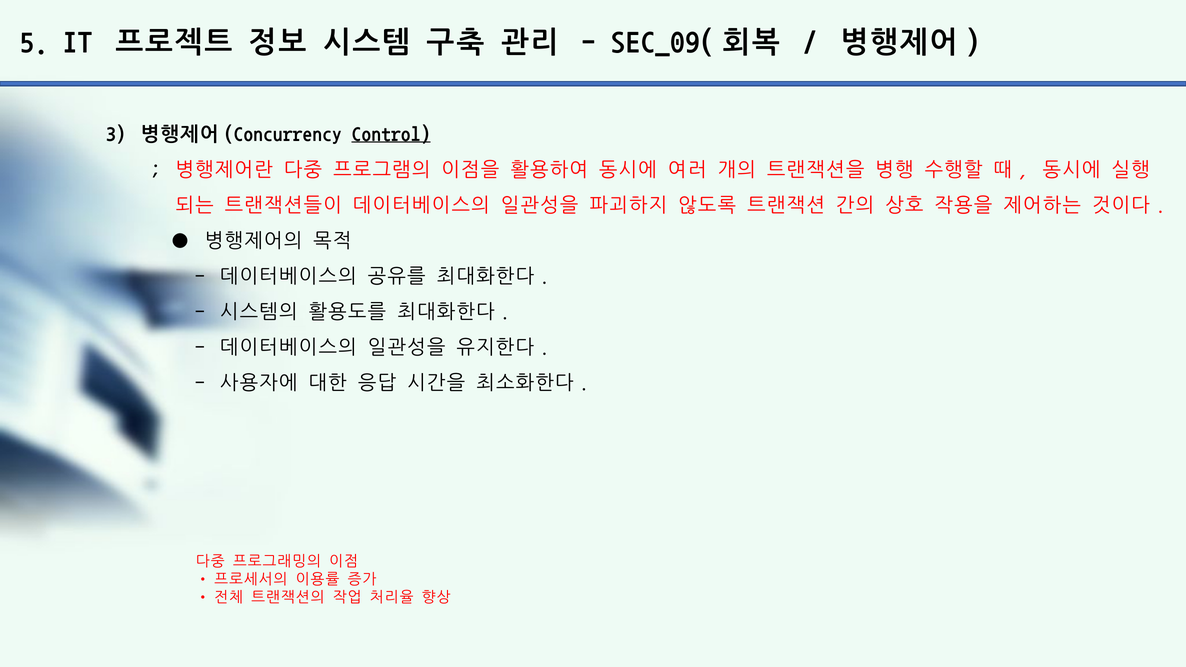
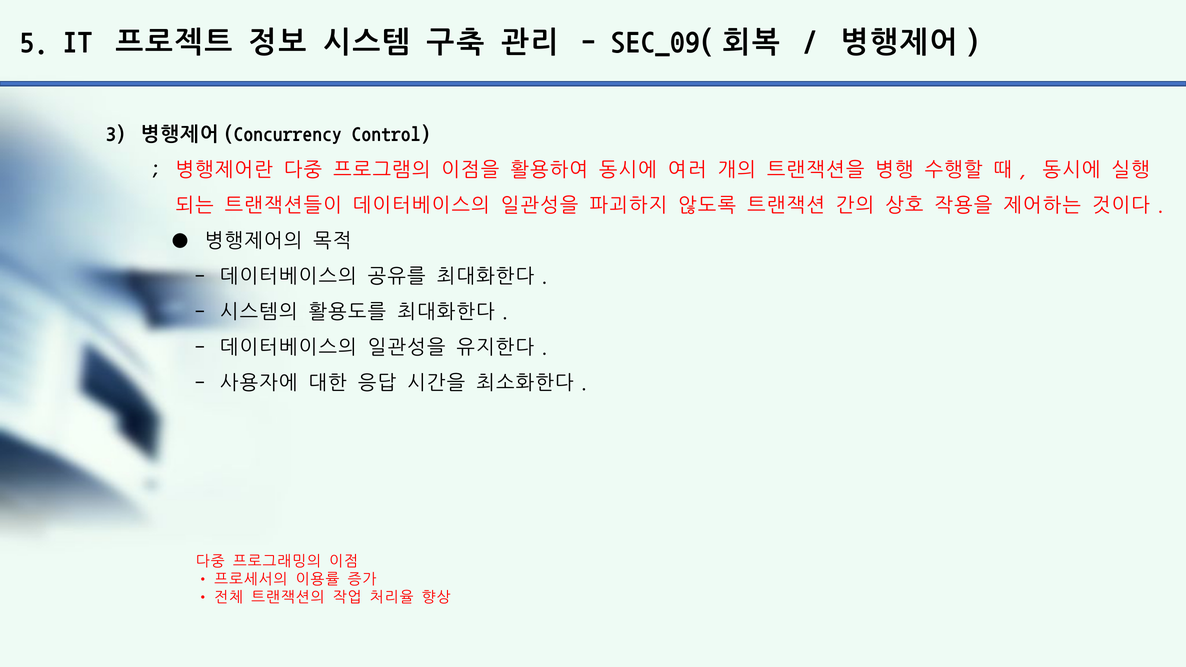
Control underline: present -> none
